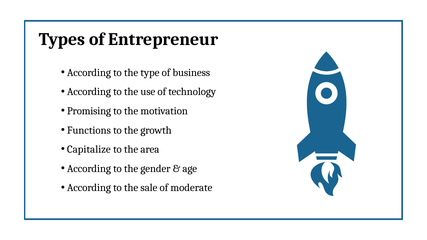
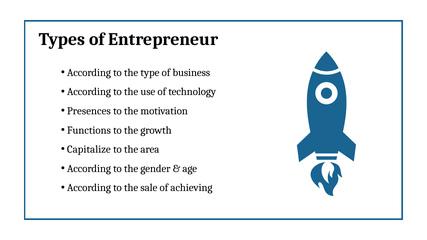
Promising: Promising -> Presences
moderate: moderate -> achieving
